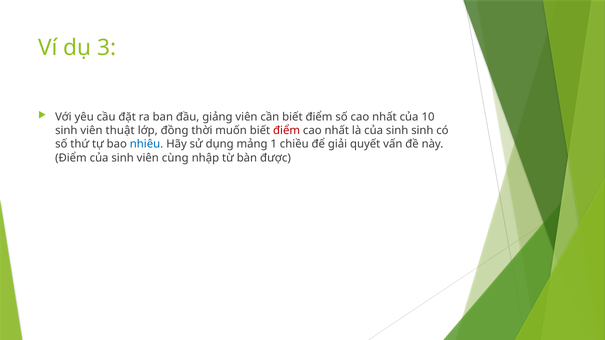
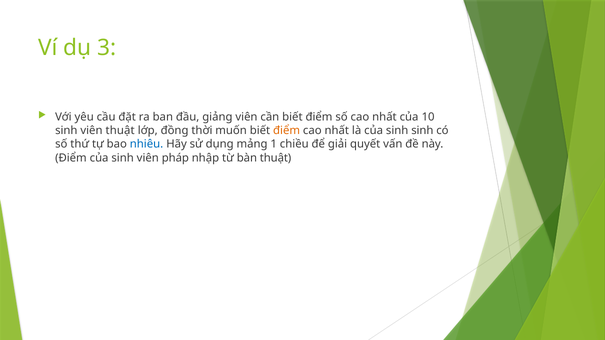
điểm at (287, 131) colour: red -> orange
cùng: cùng -> pháp
bàn được: được -> thuật
